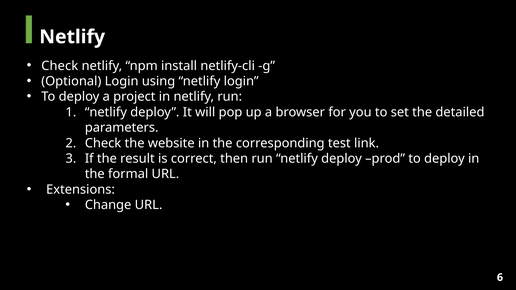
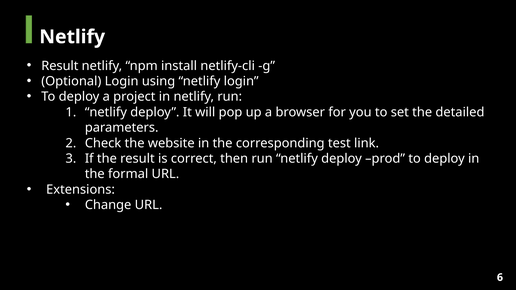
Check at (60, 66): Check -> Result
